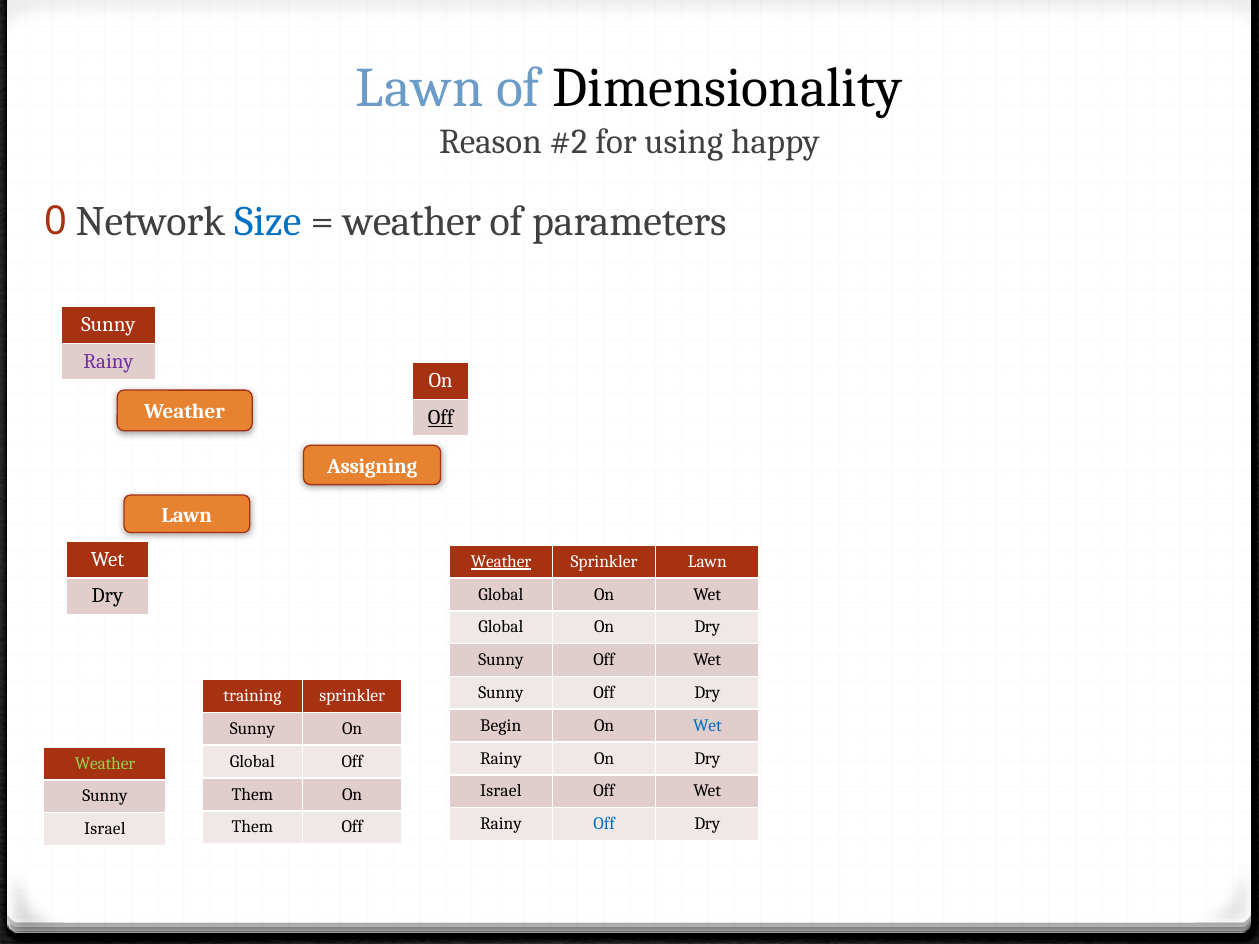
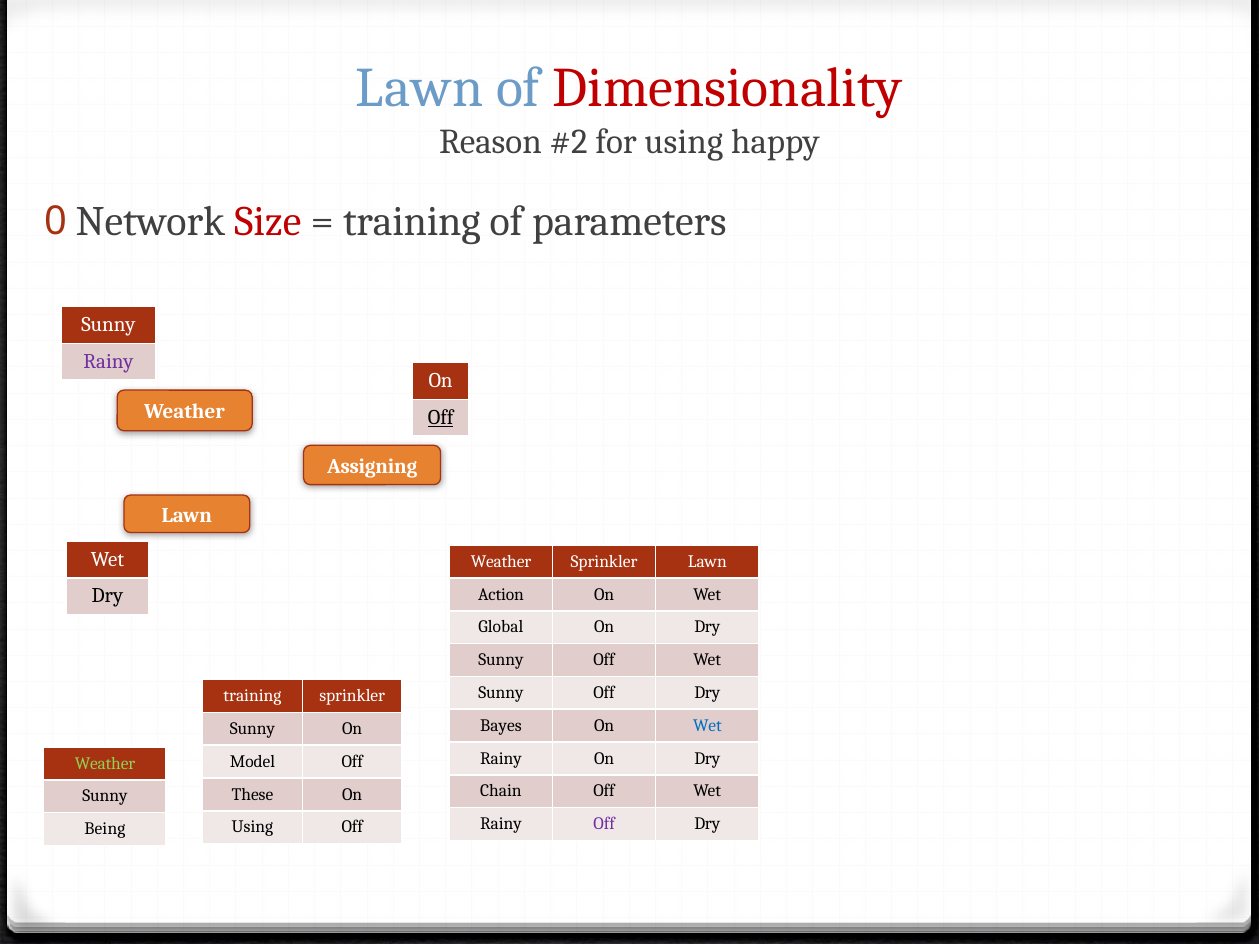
Dimensionality colour: black -> red
Size colour: blue -> red
weather at (412, 222): weather -> training
Weather at (501, 562) underline: present -> none
Global at (501, 594): Global -> Action
Begin: Begin -> Bayes
Global at (252, 762): Global -> Model
Israel at (501, 791): Israel -> Chain
Them at (252, 794): Them -> These
Off at (604, 824) colour: blue -> purple
Them at (252, 827): Them -> Using
Israel at (105, 829): Israel -> Being
